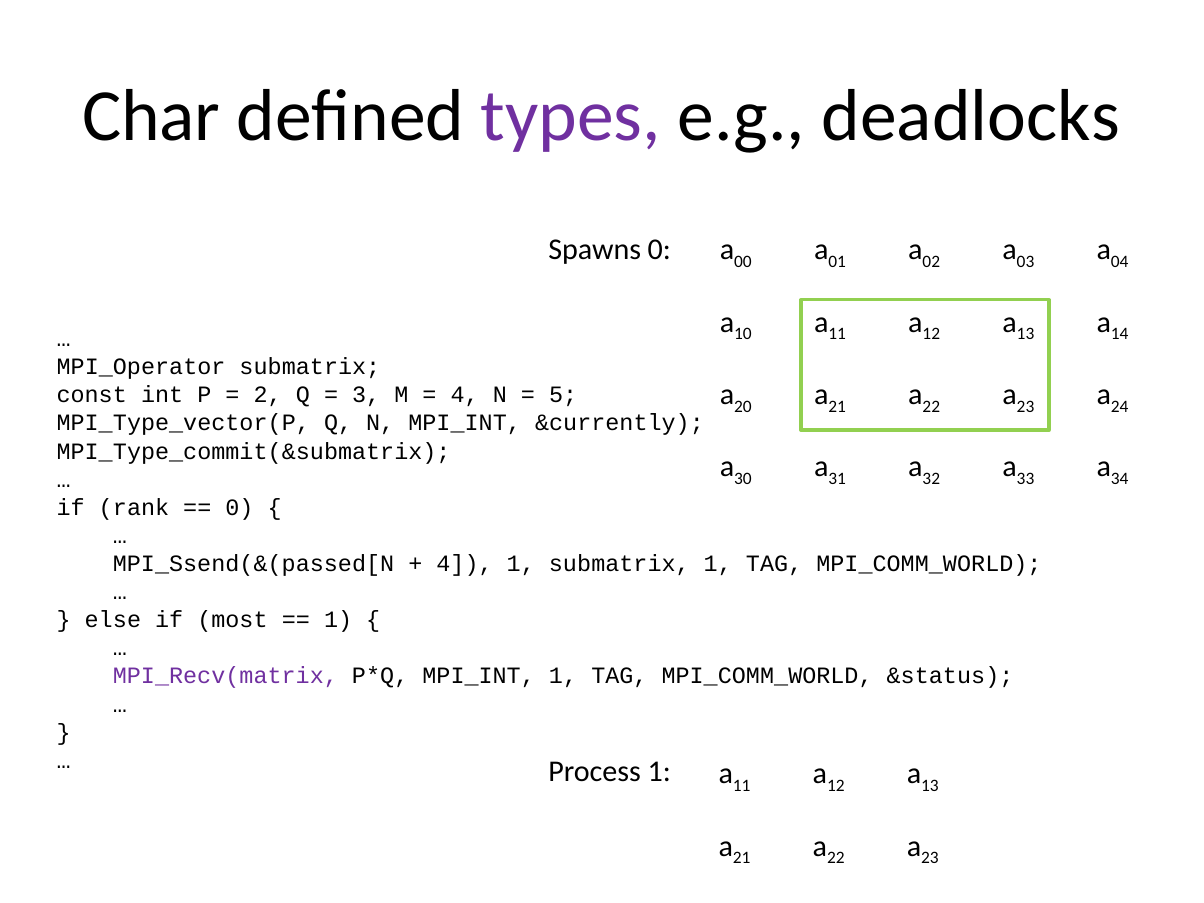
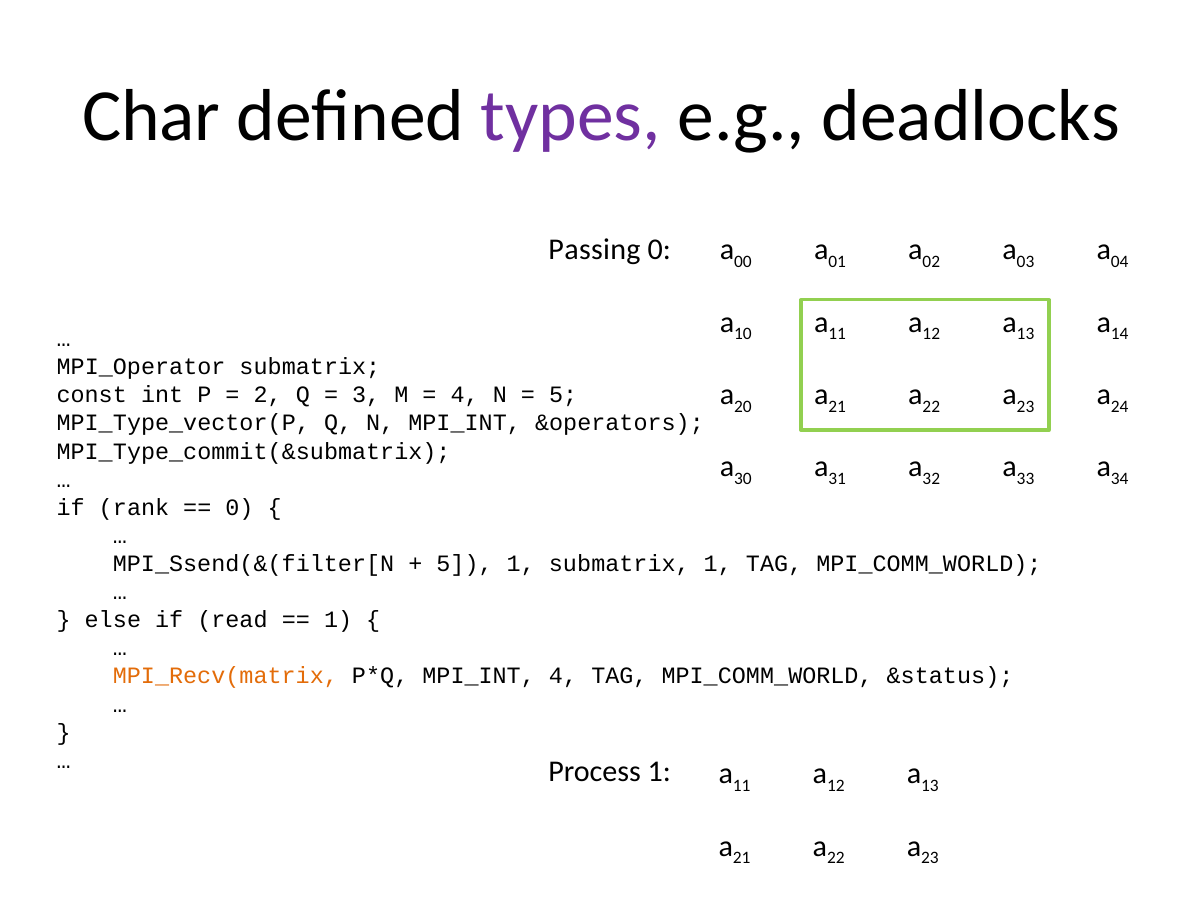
Spawns: Spawns -> Passing
&currently: &currently -> &operators
MPI_Ssend(&(passed[N: MPI_Ssend(&(passed[N -> MPI_Ssend(&(filter[N
4 at (465, 564): 4 -> 5
most: most -> read
MPI_Recv(matrix colour: purple -> orange
MPI_INT 1: 1 -> 4
